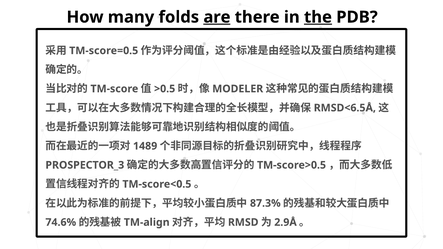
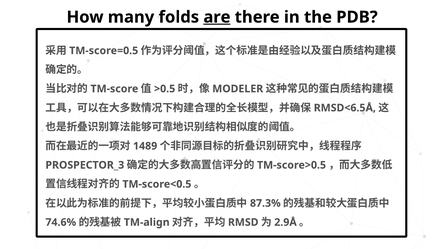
the underline: present -> none
